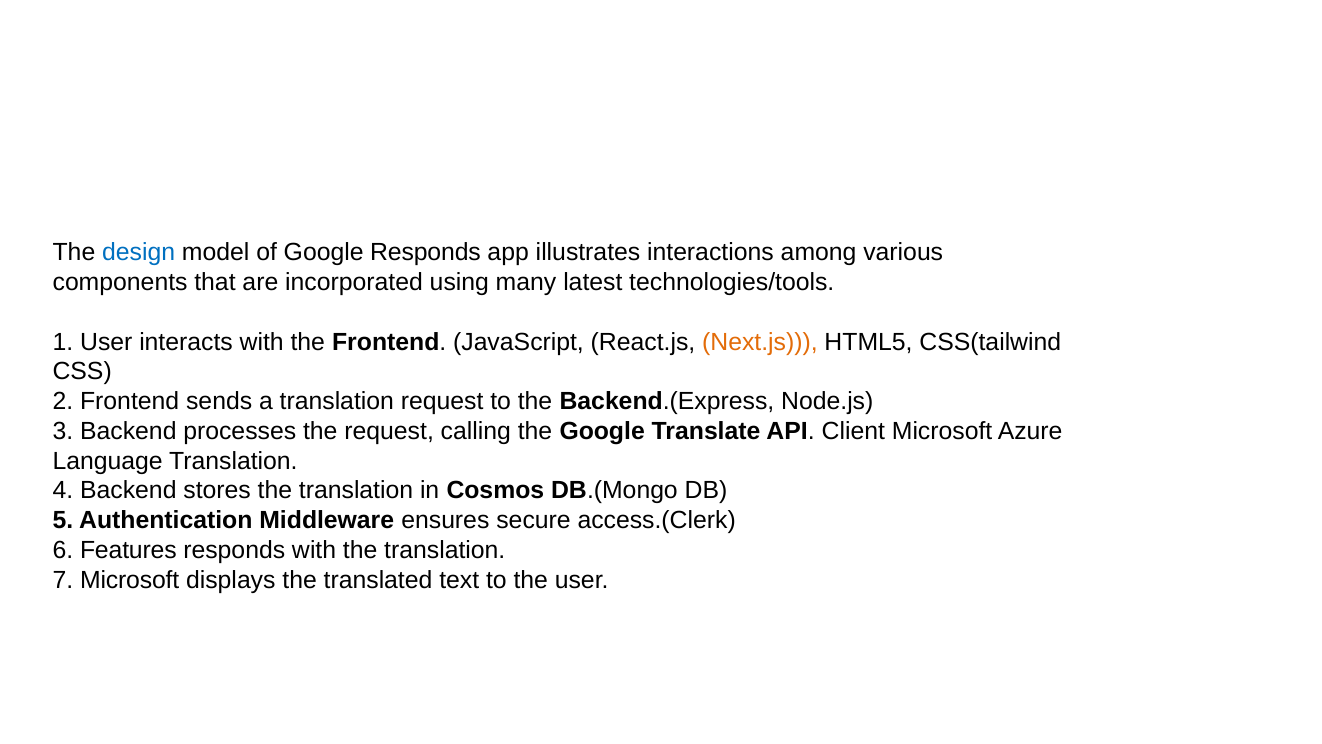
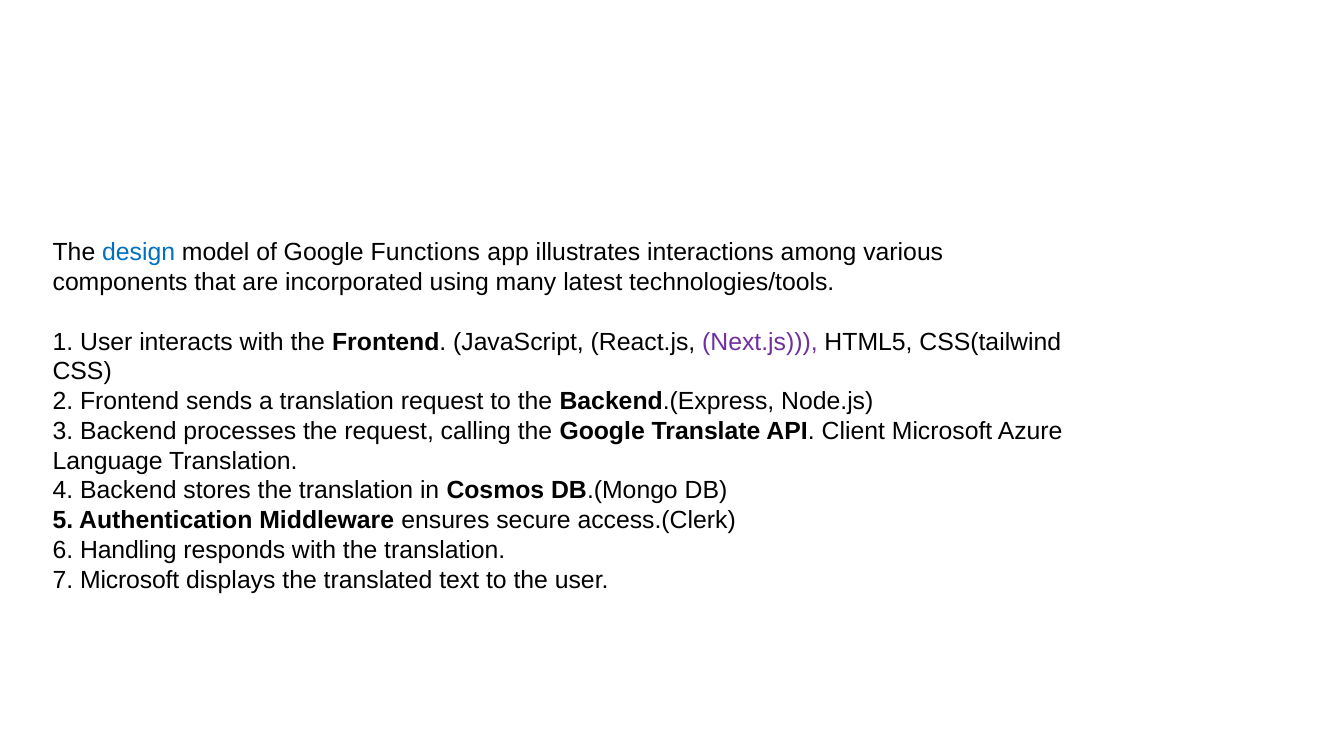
Google Responds: Responds -> Functions
Next.js colour: orange -> purple
Features: Features -> Handling
